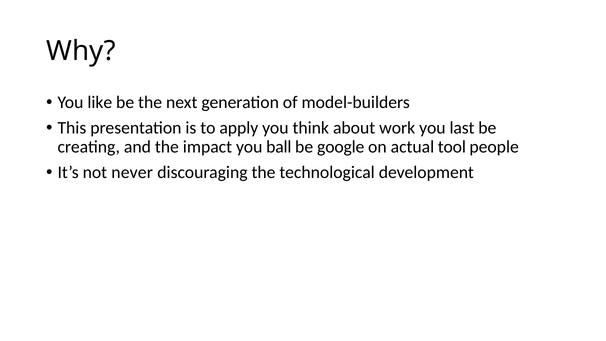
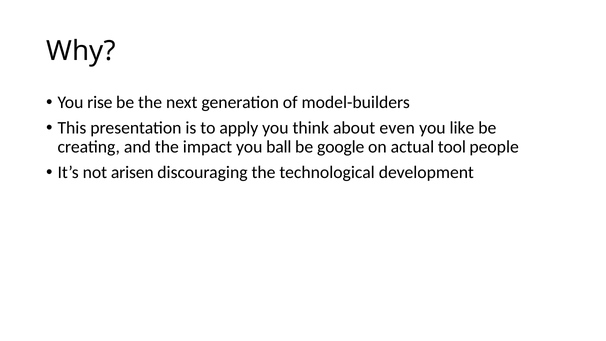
like: like -> rise
work: work -> even
last: last -> like
never: never -> arisen
